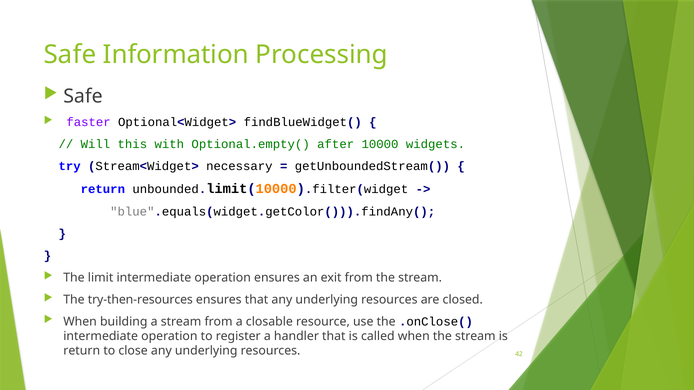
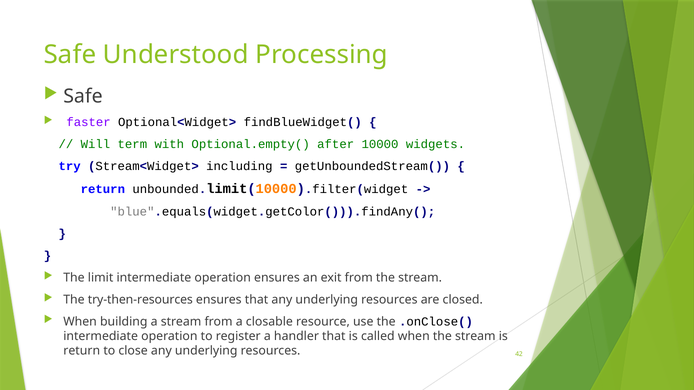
Information: Information -> Understood
this: this -> term
necessary: necessary -> including
